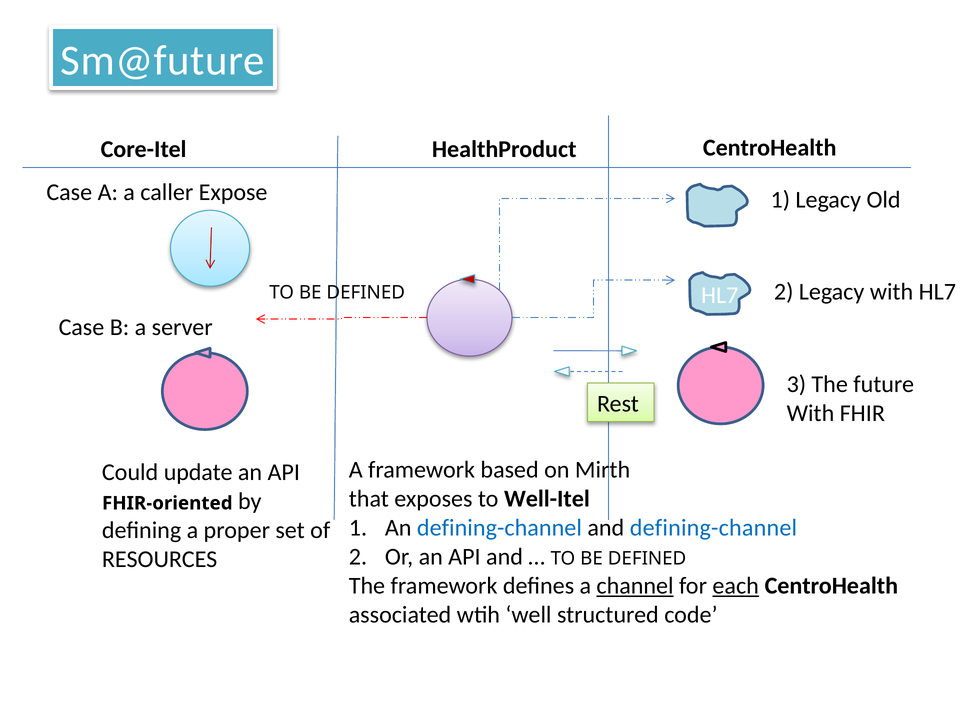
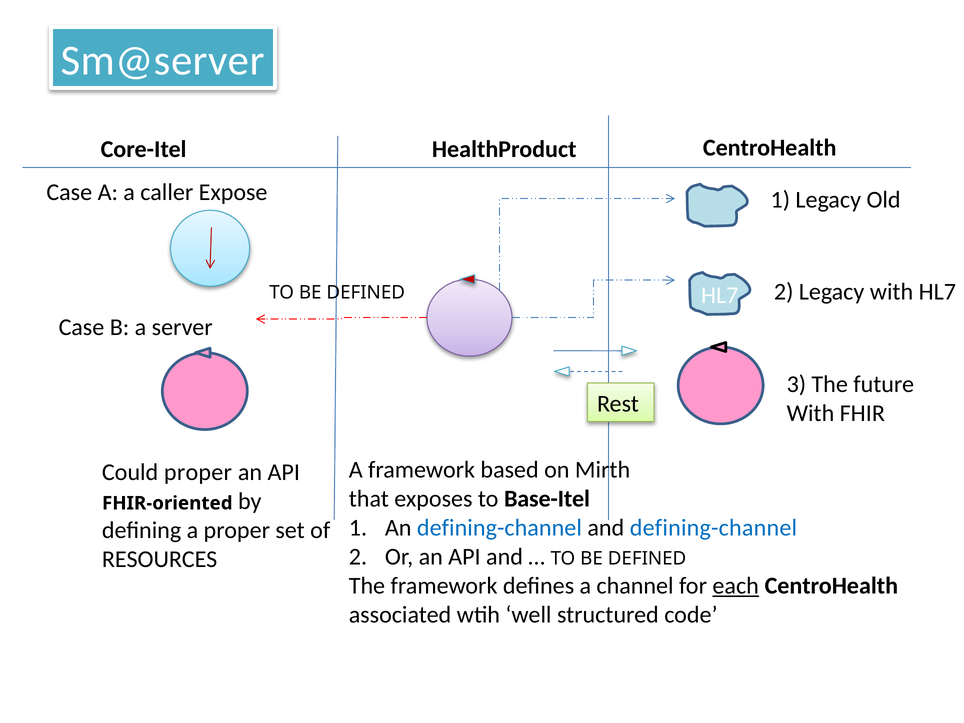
Sm@future: Sm@future -> Sm@server
Could update: update -> proper
Well-Itel: Well-Itel -> Base-Itel
channel underline: present -> none
